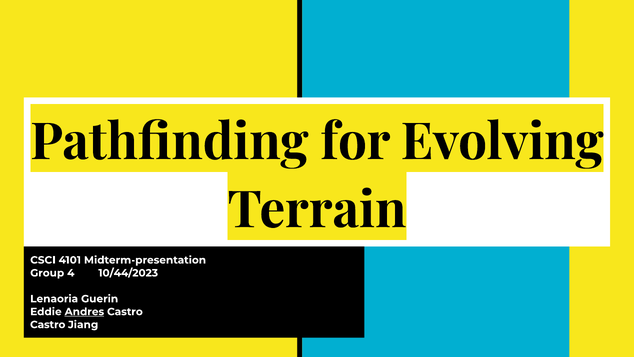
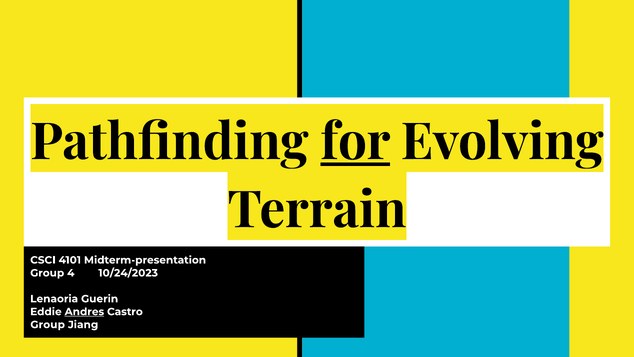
for underline: none -> present
10/44/2023: 10/44/2023 -> 10/24/2023
Castro at (48, 324): Castro -> Group
